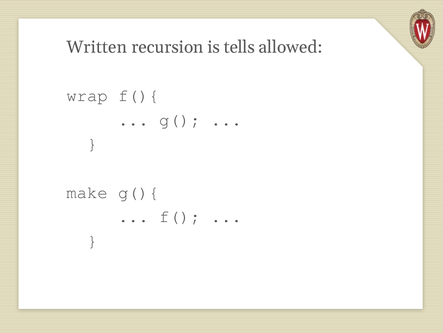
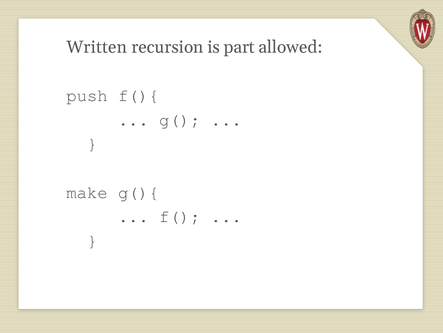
tells: tells -> part
wrap: wrap -> push
